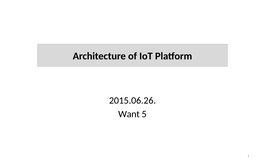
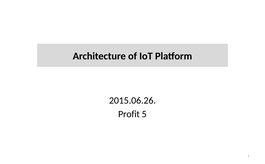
Want: Want -> Profit
